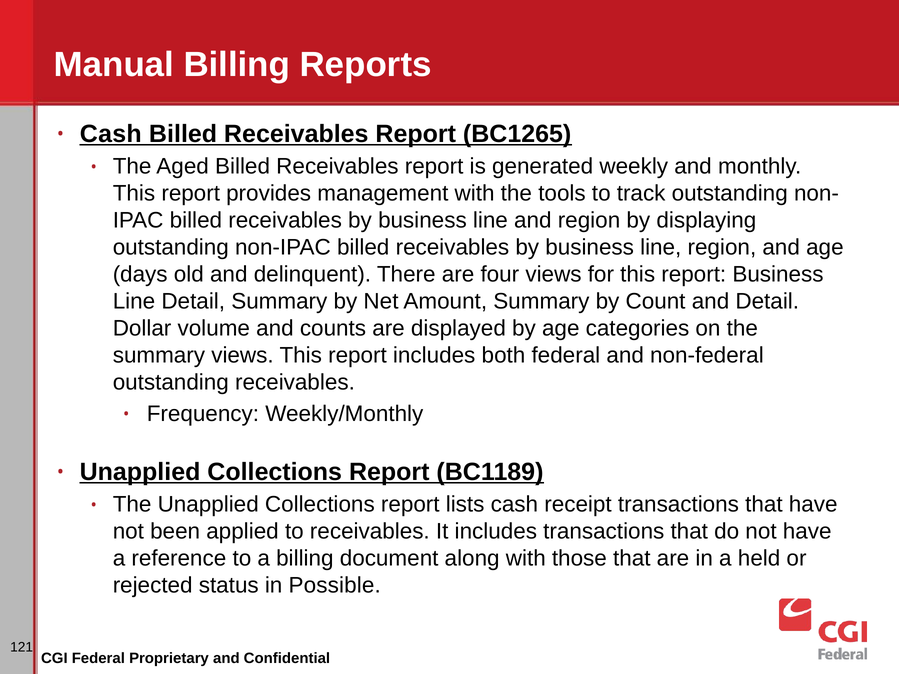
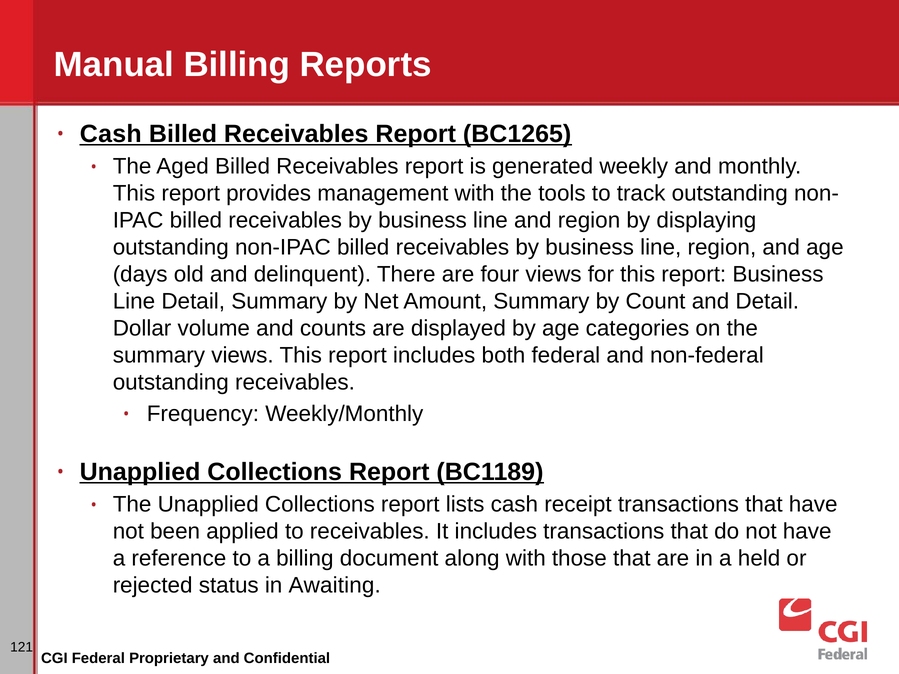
Possible: Possible -> Awaiting
